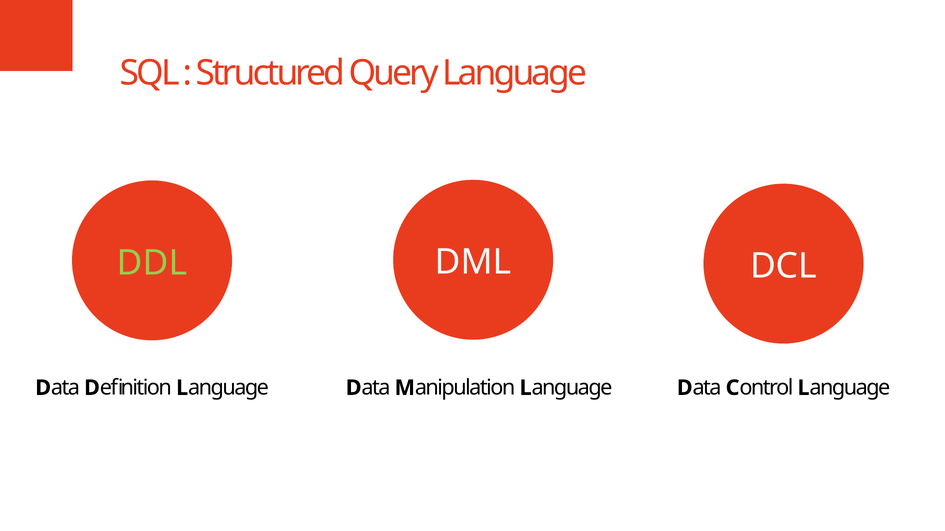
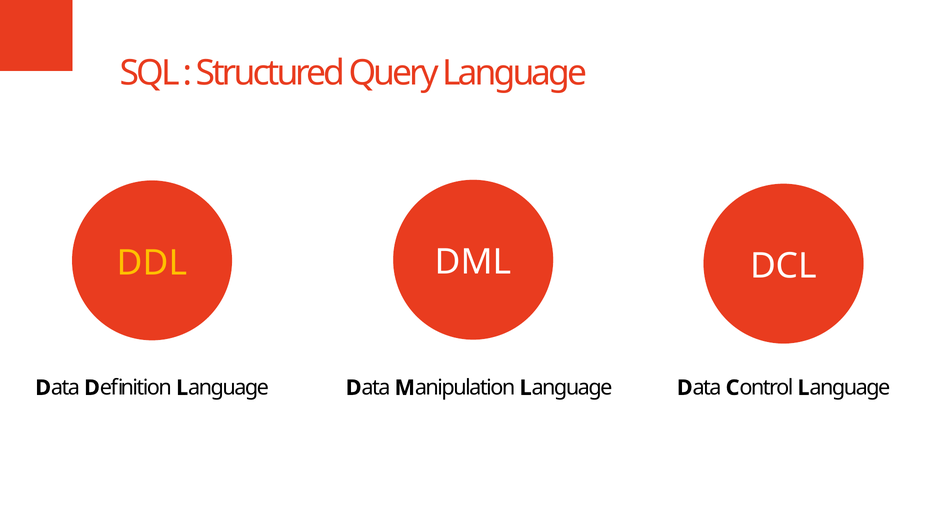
DDL colour: light green -> yellow
